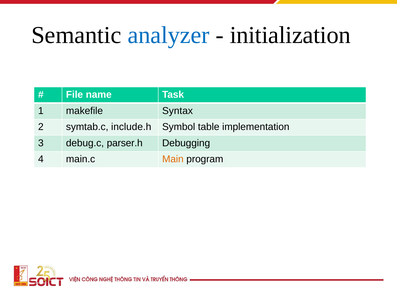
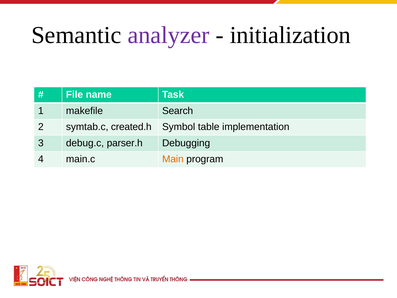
analyzer colour: blue -> purple
Syntax: Syntax -> Search
include.h: include.h -> created.h
